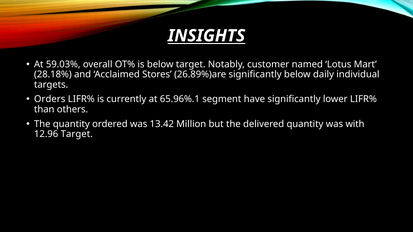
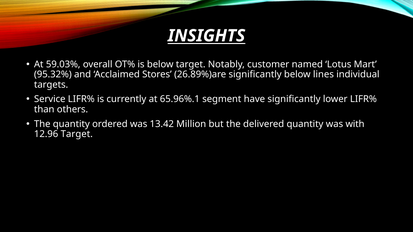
28.18%: 28.18% -> 95.32%
daily: daily -> lines
Orders: Orders -> Service
